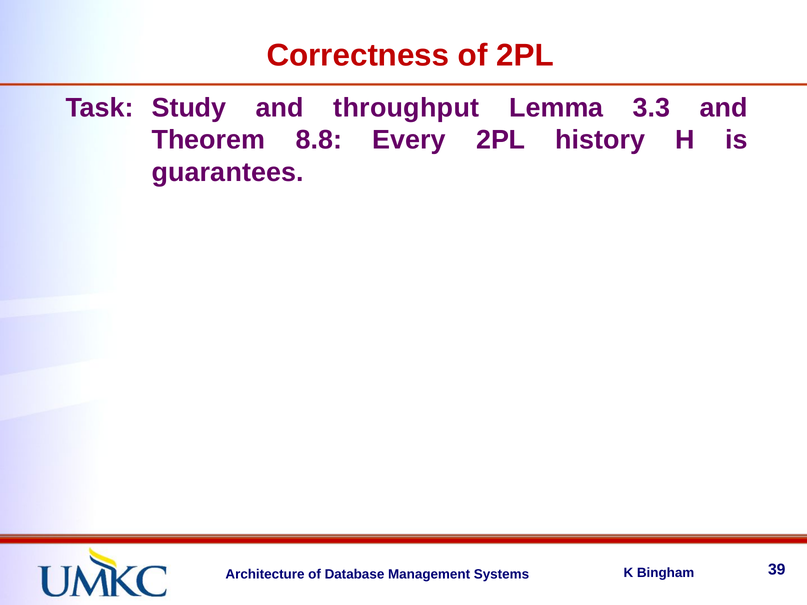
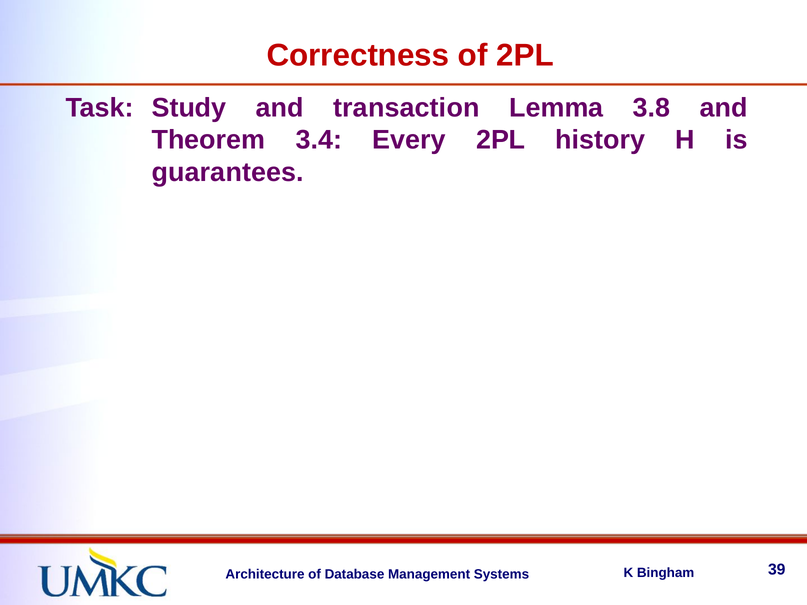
throughput: throughput -> transaction
3.3: 3.3 -> 3.8
8.8: 8.8 -> 3.4
